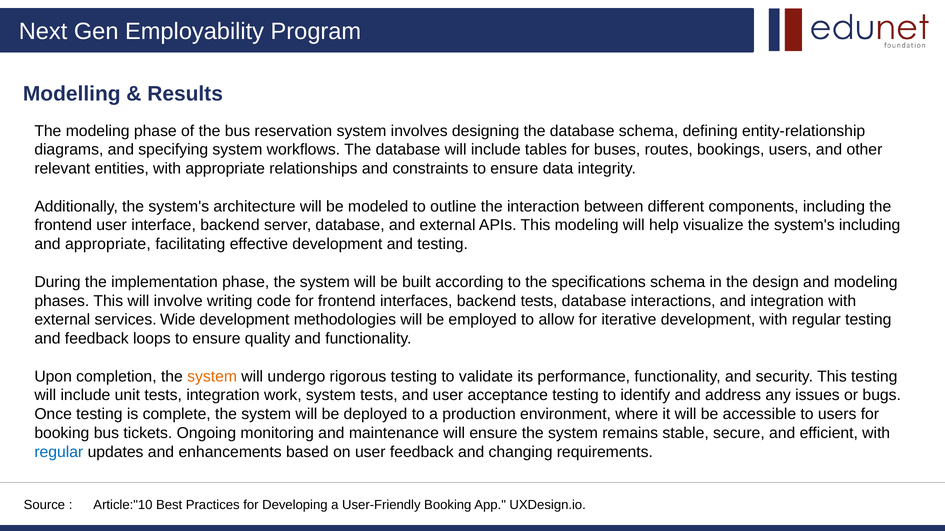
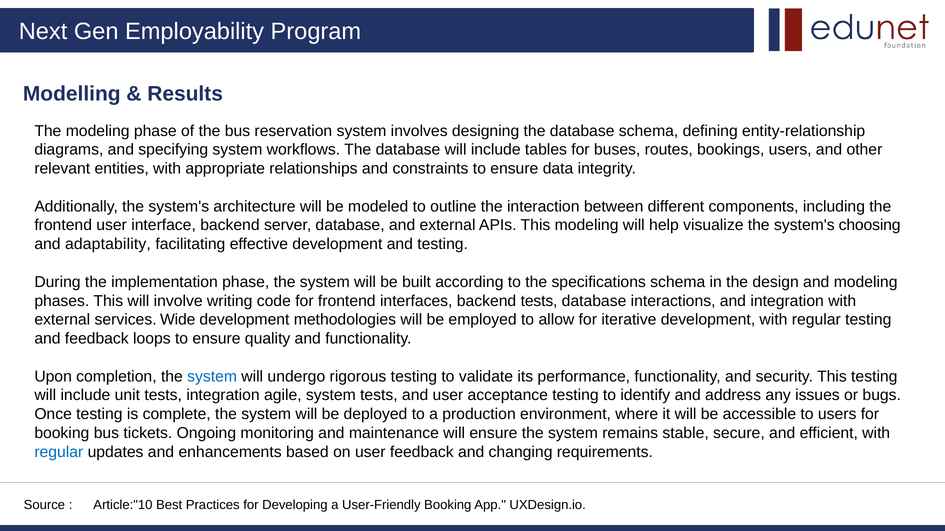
system's including: including -> choosing
and appropriate: appropriate -> adaptability
system at (212, 377) colour: orange -> blue
work: work -> agile
